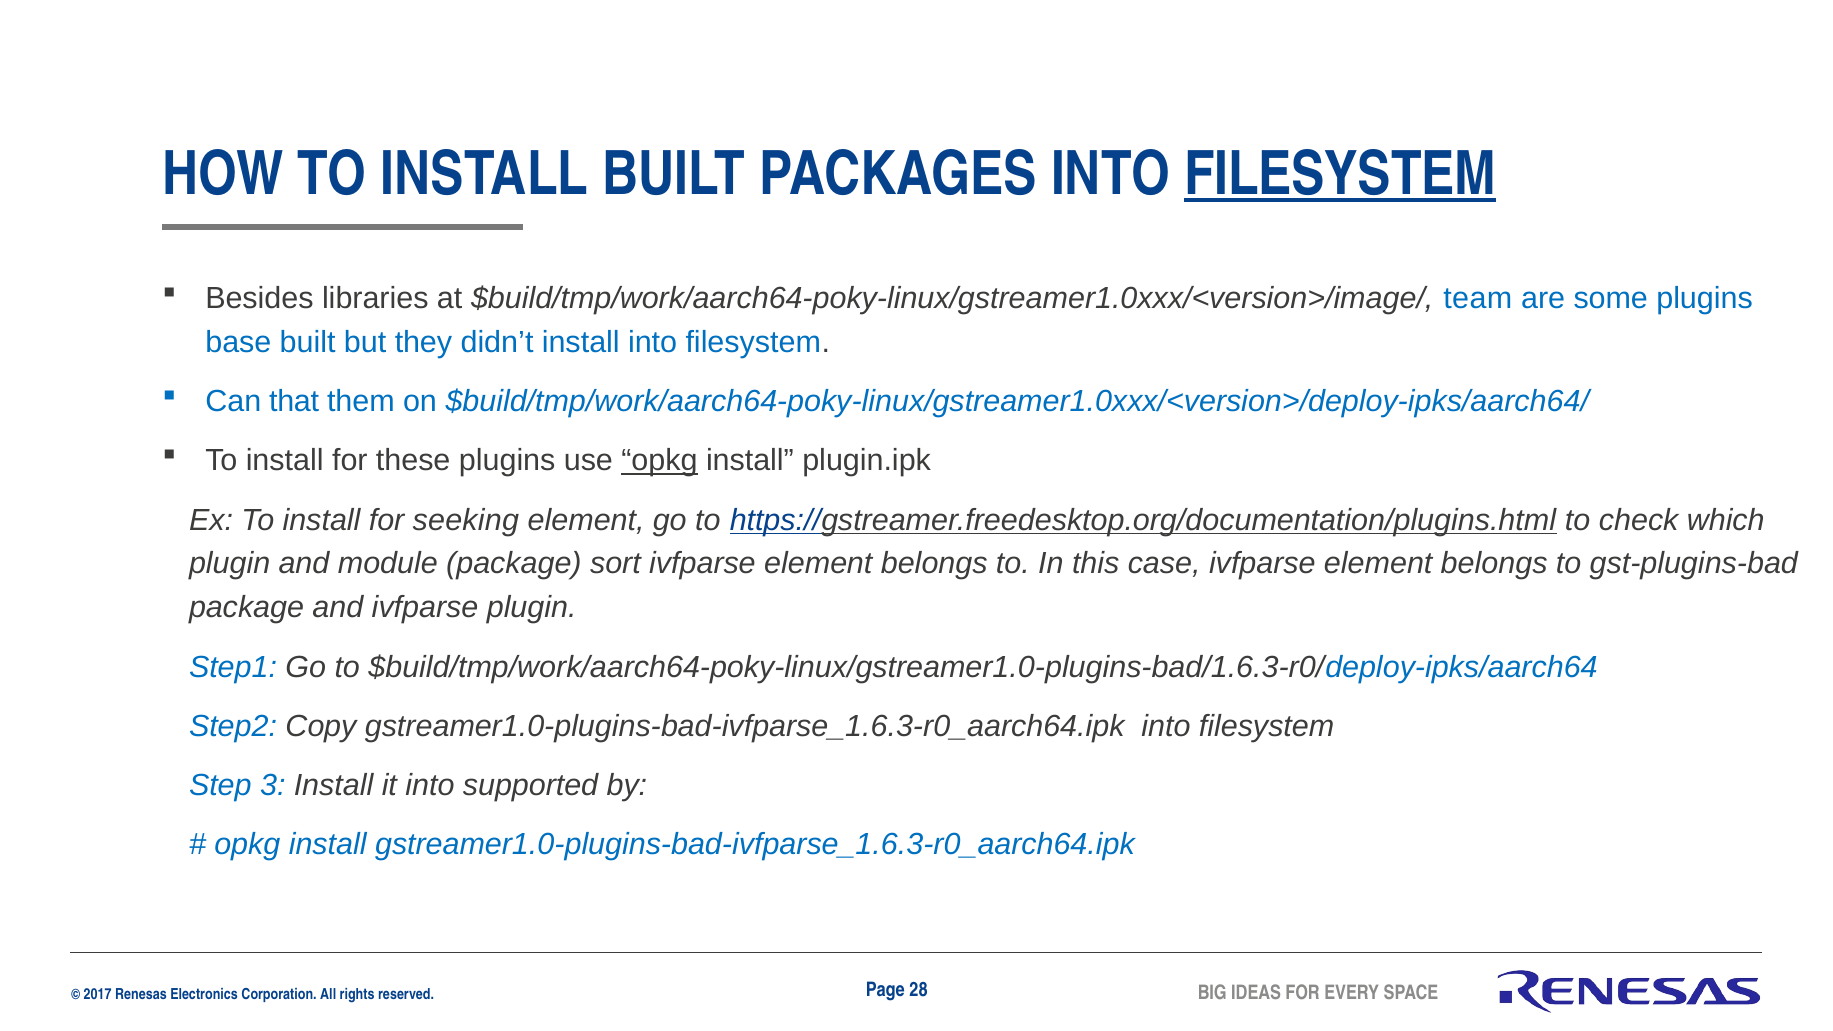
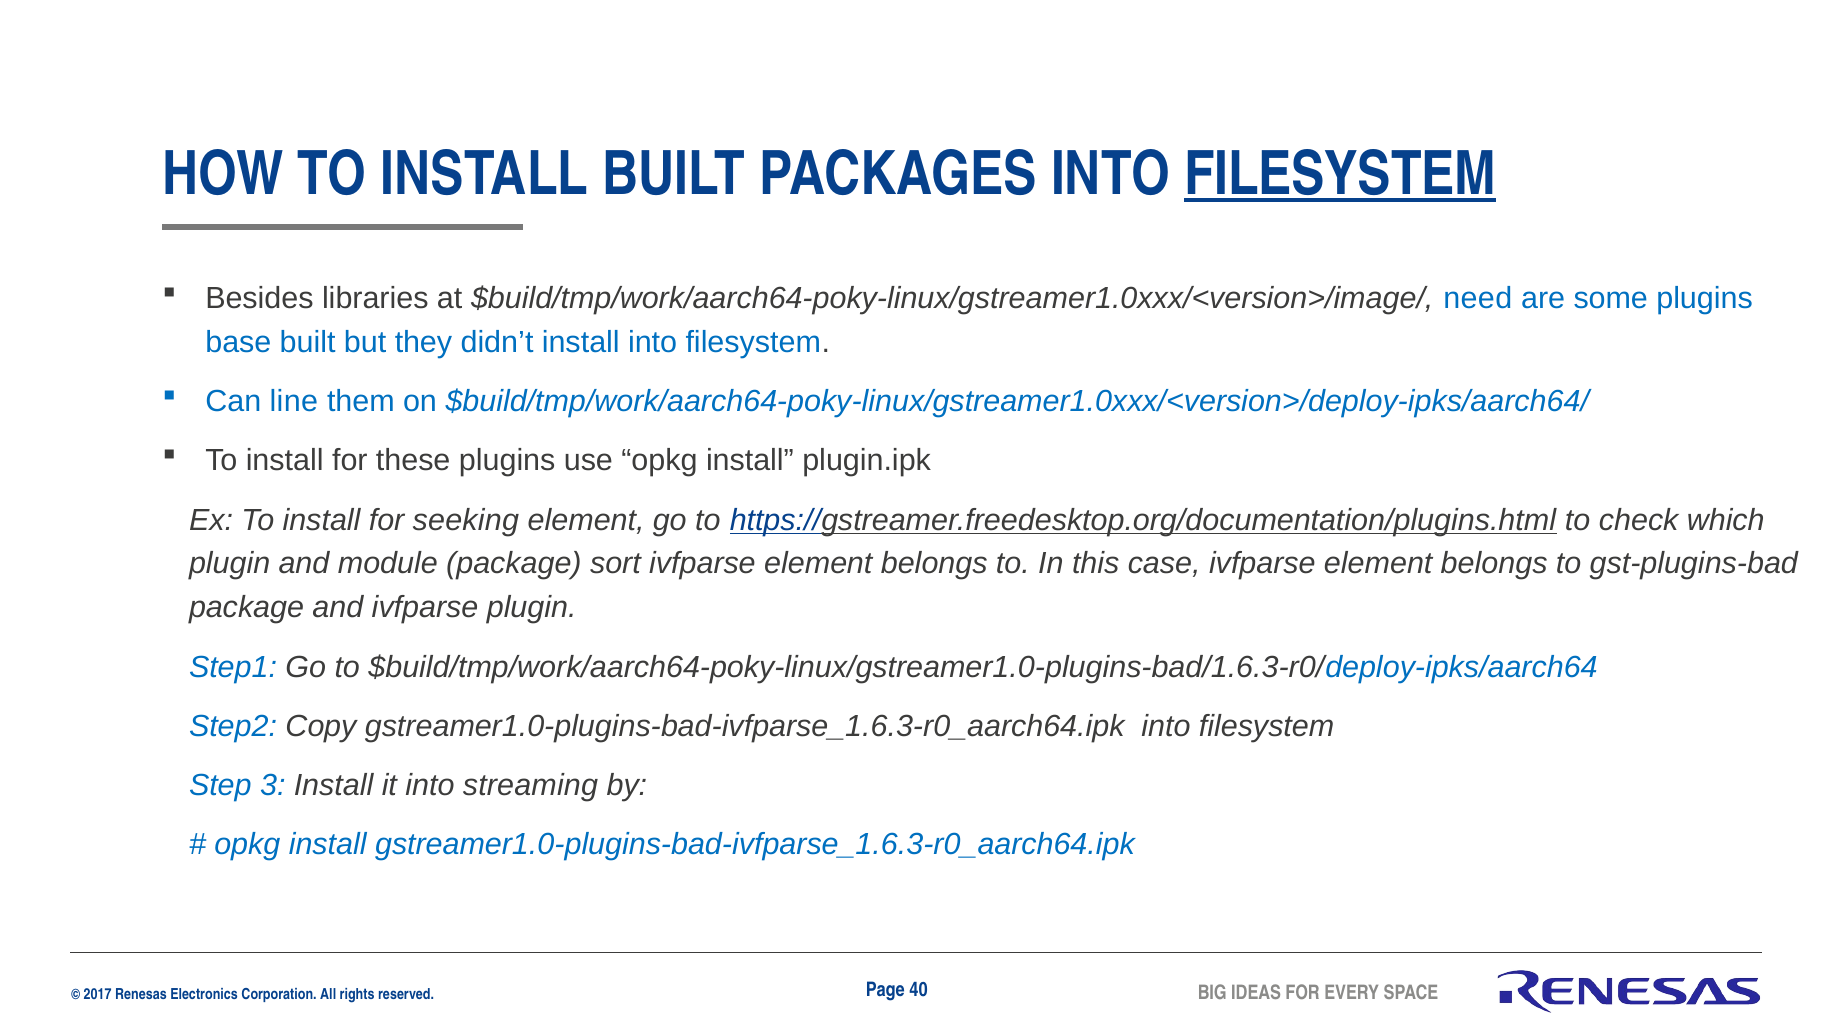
team: team -> need
that: that -> line
opkg at (659, 461) underline: present -> none
supported: supported -> streaming
28: 28 -> 40
